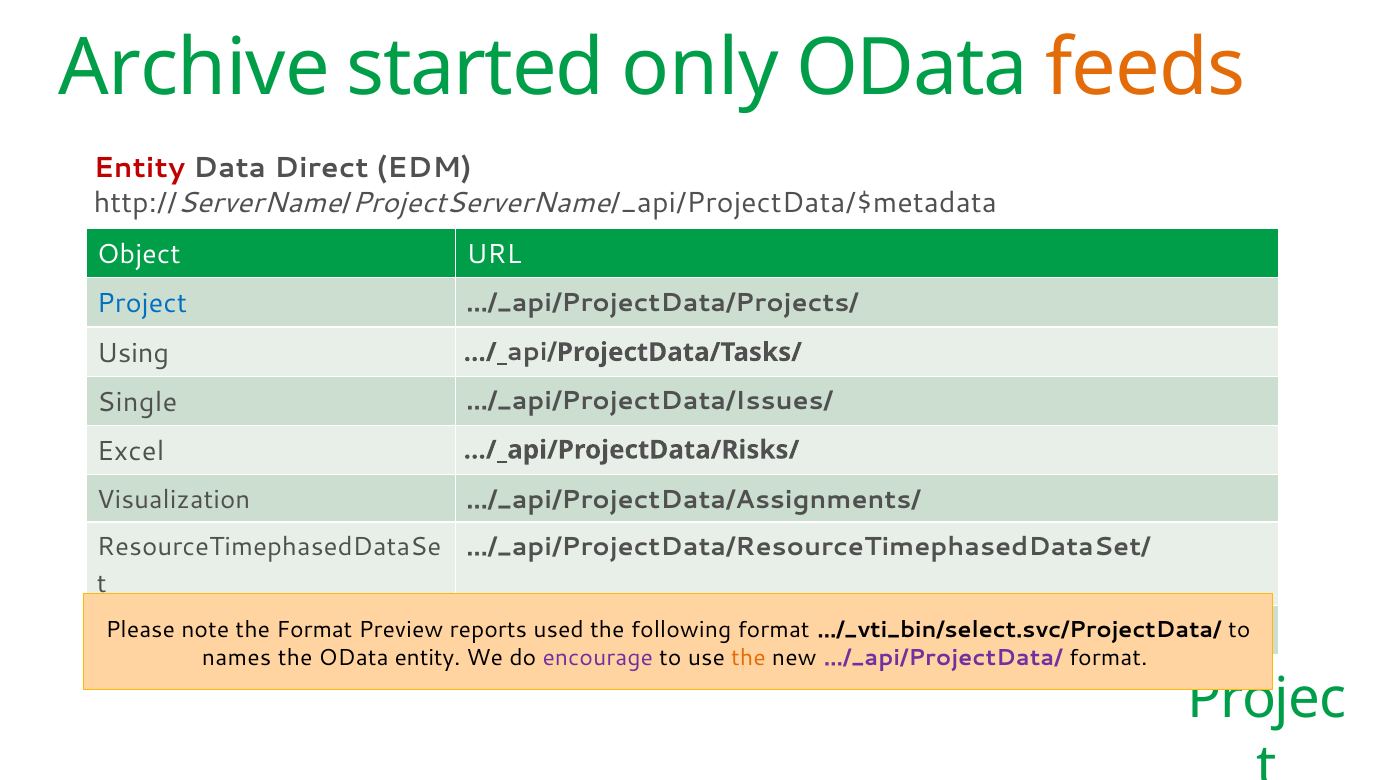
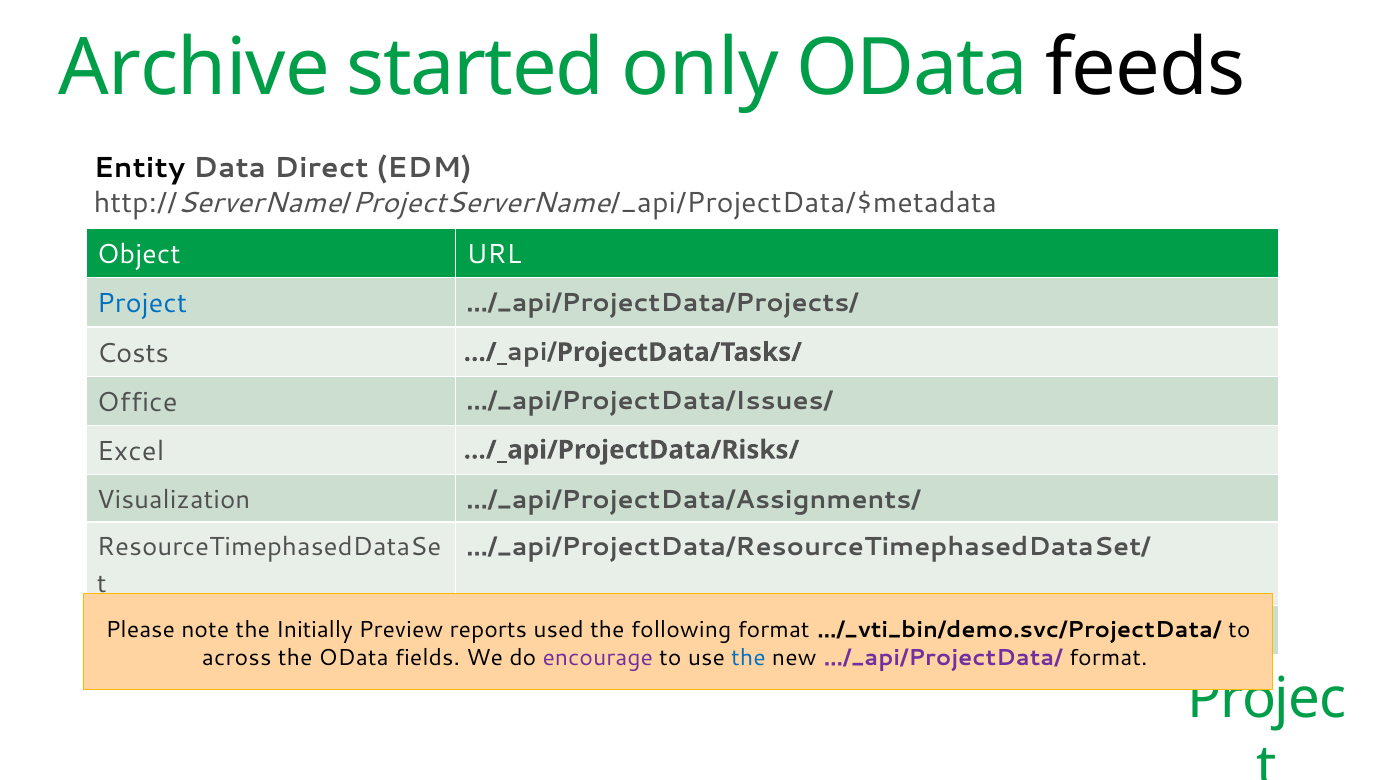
feeds colour: orange -> black
Entity at (139, 168) colour: red -> black
Using: Using -> Costs
Single: Single -> Office
the Format: Format -> Initially
…/_vti_bin/select.svc/ProjectData/: …/_vti_bin/select.svc/ProjectData/ -> …/_vti_bin/demo.svc/ProjectData/
names: names -> across
OData entity: entity -> fields
the at (748, 658) colour: orange -> blue
